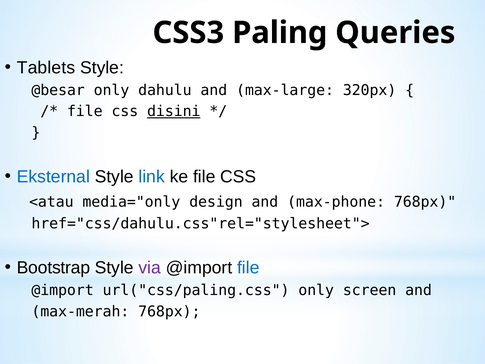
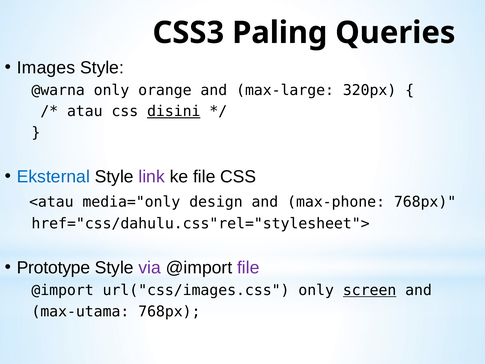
Tablets: Tablets -> Images
@besar: @besar -> @warna
dahulu: dahulu -> orange
file at (85, 111): file -> atau
link colour: blue -> purple
Bootstrap: Bootstrap -> Prototype
file at (248, 268) colour: blue -> purple
url("css/paling.css: url("css/paling.css -> url("css/images.css
screen underline: none -> present
max-merah: max-merah -> max-utama
